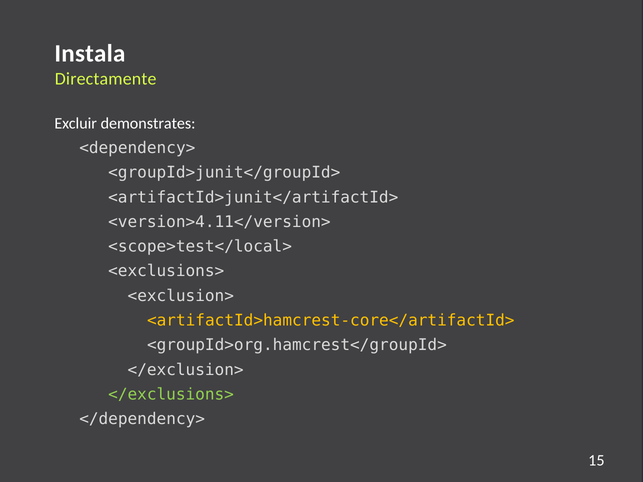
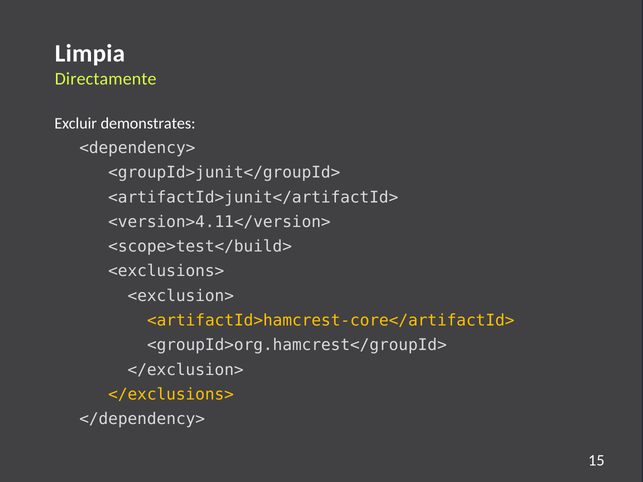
Instala: Instala -> Limpia
<scope>test</local>: <scope>test</local> -> <scope>test</build>
</exclusions> colour: light green -> yellow
